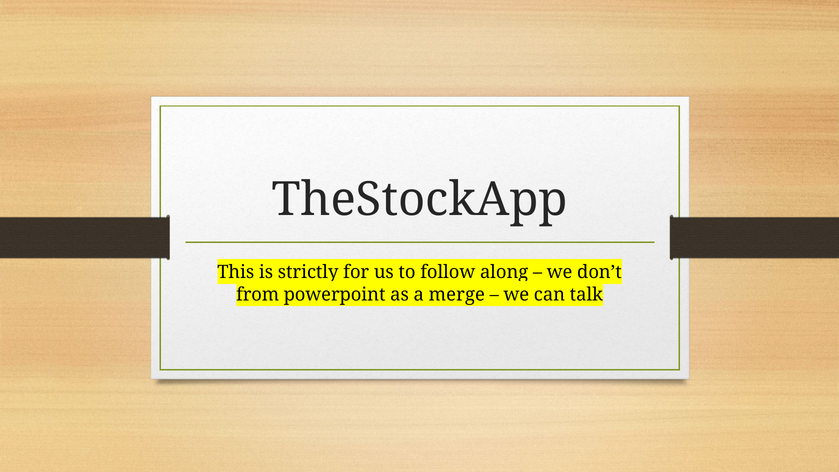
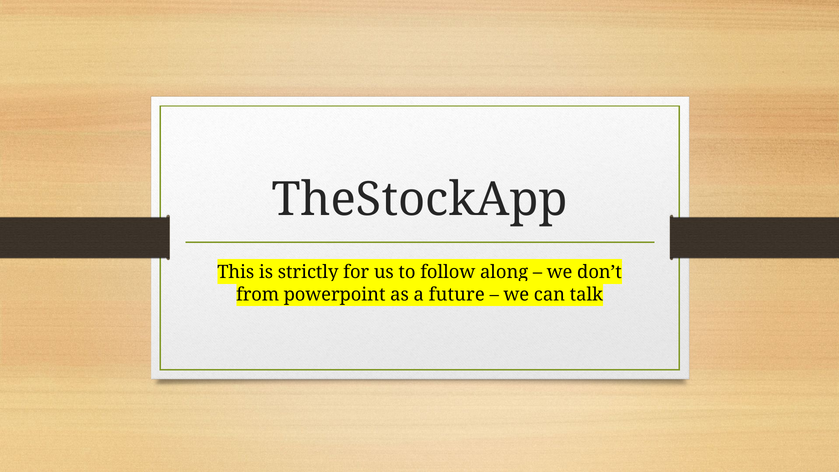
merge: merge -> future
